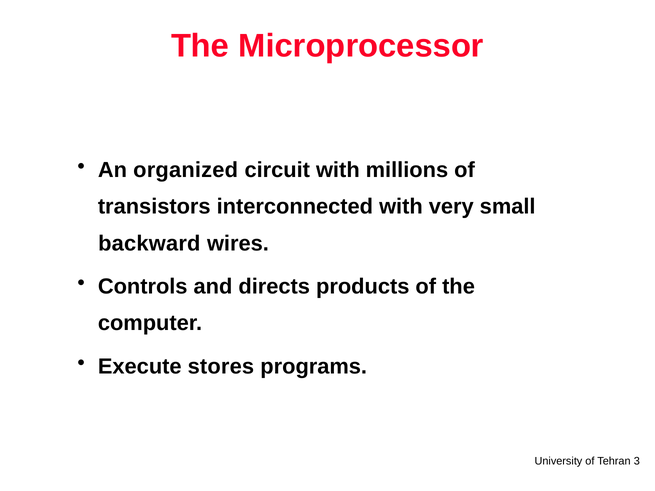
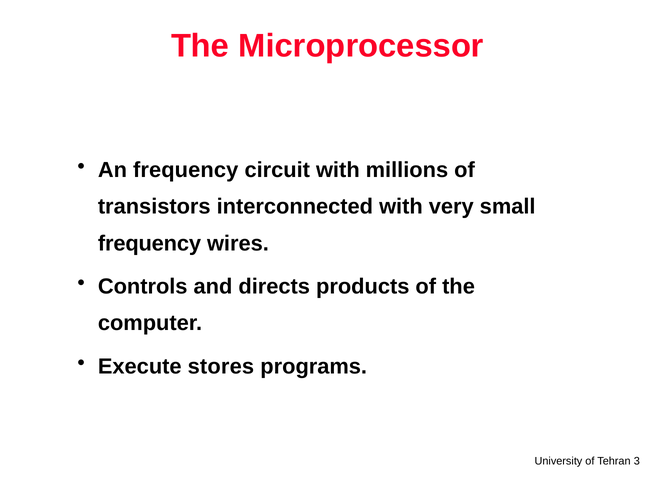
An organized: organized -> frequency
backward at (149, 244): backward -> frequency
